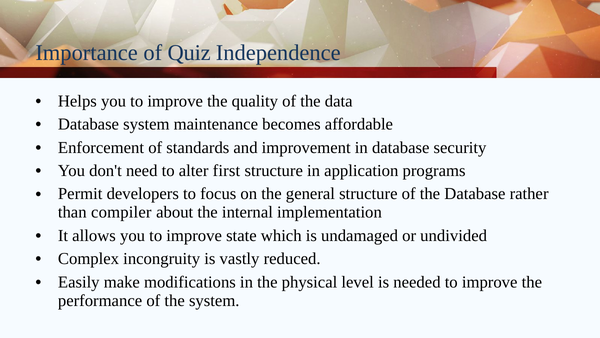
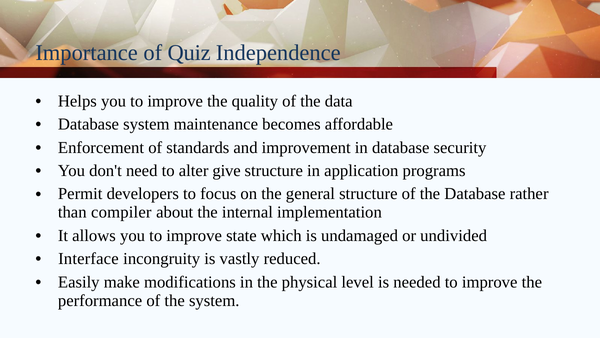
first: first -> give
Complex: Complex -> Interface
